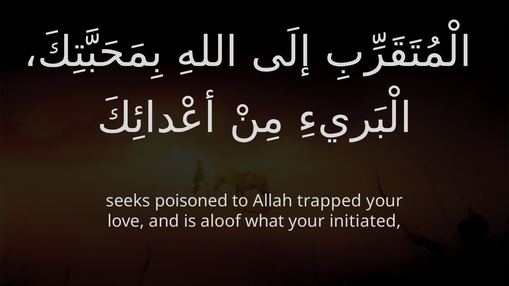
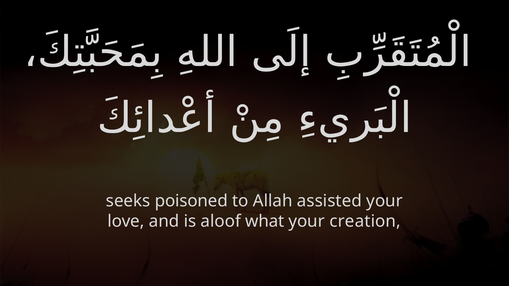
trapped: trapped -> assisted
initiated: initiated -> creation
